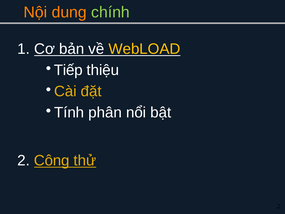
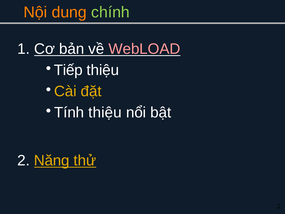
WebLOAD colour: yellow -> pink
Tính phân: phân -> thiệu
Công: Công -> Năng
